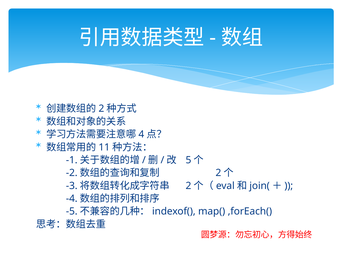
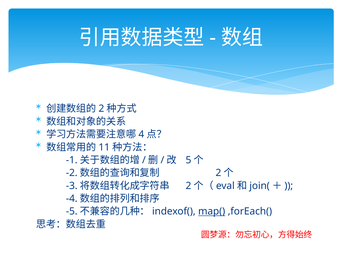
map( underline: none -> present
